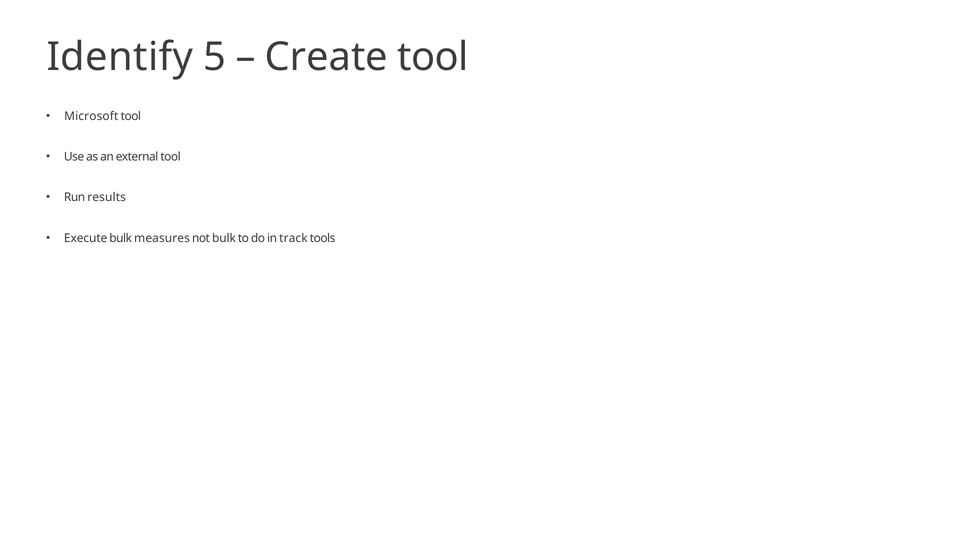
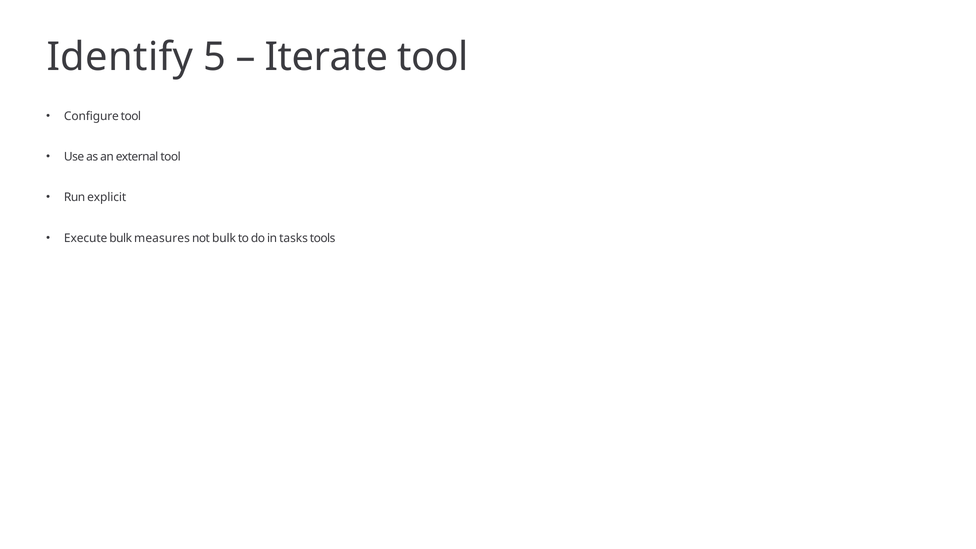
Create: Create -> Iterate
Microsoft: Microsoft -> Configure
results: results -> explicit
track: track -> tasks
